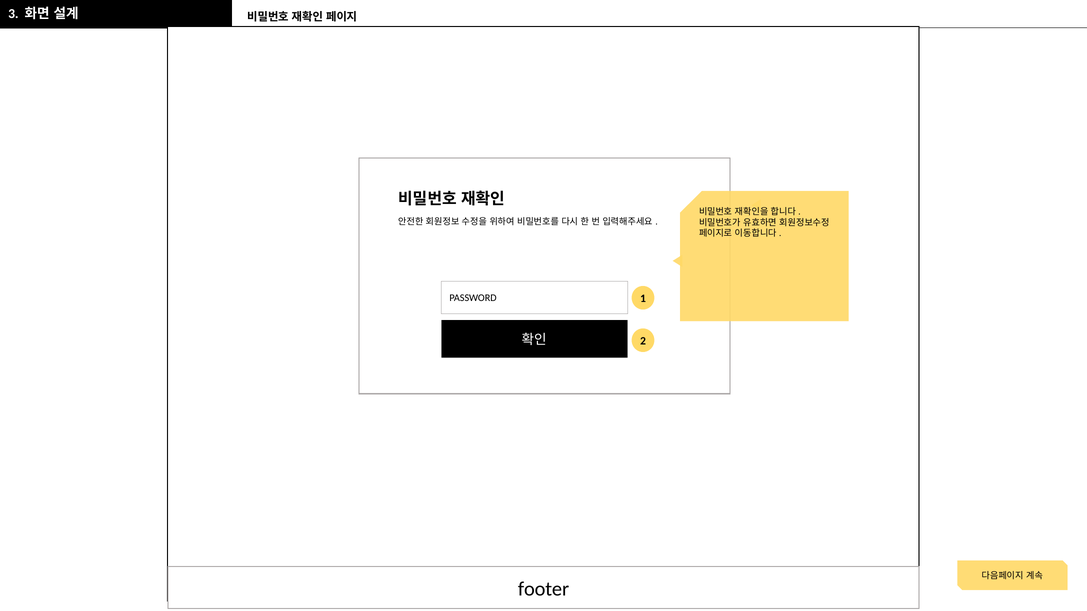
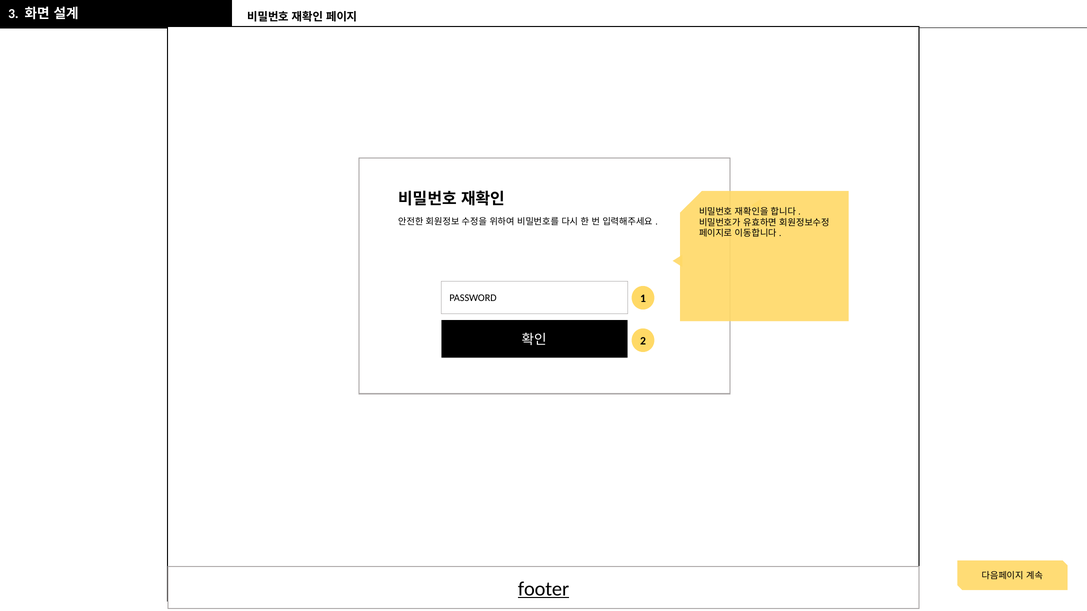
footer underline: none -> present
